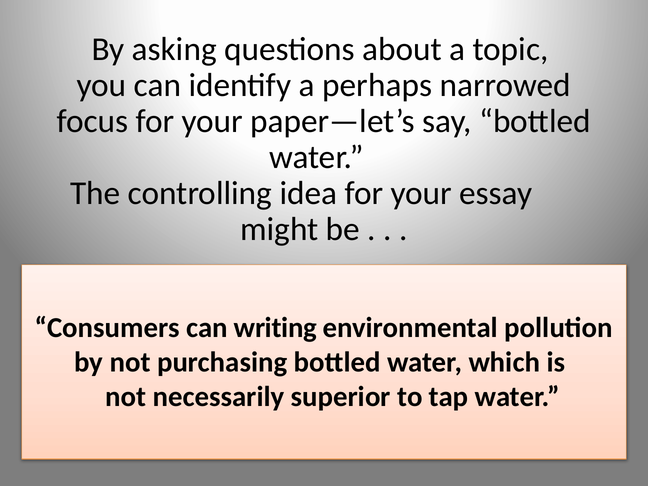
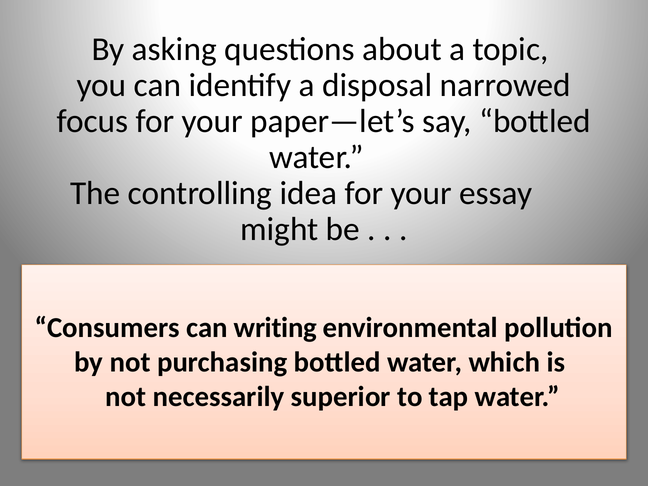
perhaps: perhaps -> disposal
